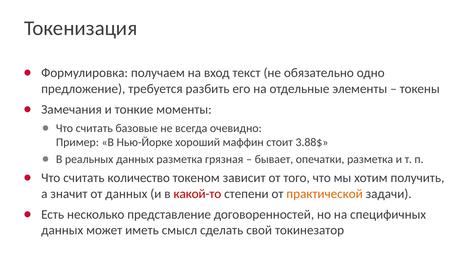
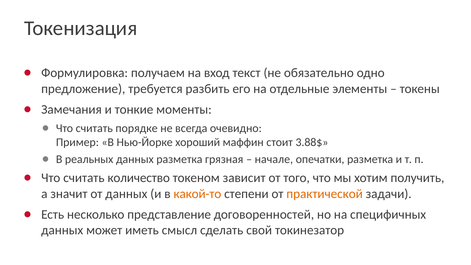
базовые: базовые -> порядке
бывает: бывает -> начале
какой-то colour: red -> orange
